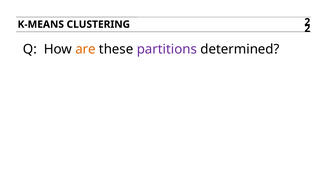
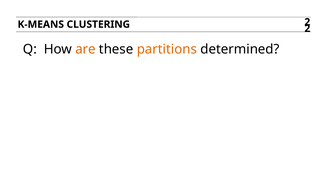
partitions colour: purple -> orange
